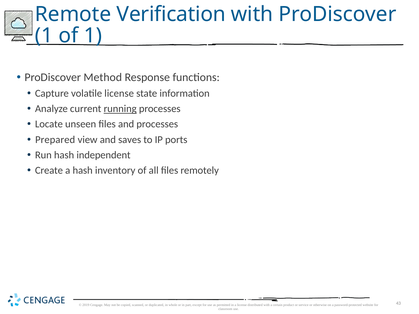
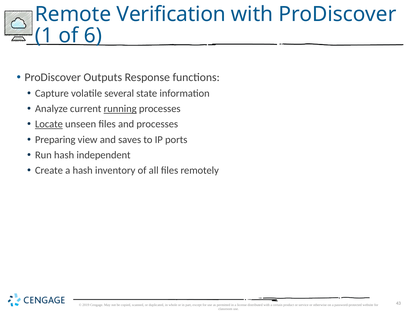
of 1: 1 -> 6
Method: Method -> Outputs
volatile license: license -> several
Locate underline: none -> present
Prepared: Prepared -> Preparing
